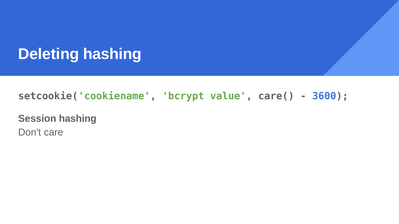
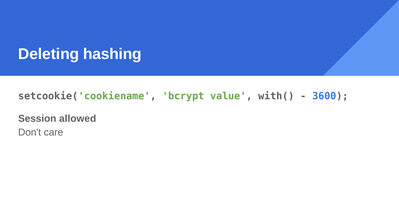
care(: care( -> with(
Session hashing: hashing -> allowed
